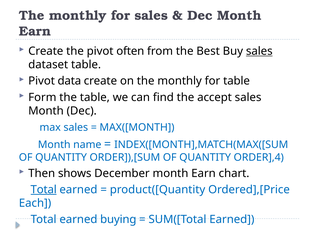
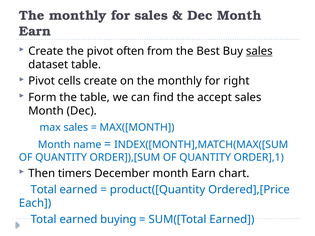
data: data -> cells
for table: table -> right
ORDER],4: ORDER],4 -> ORDER],1
shows: shows -> timers
Total at (44, 190) underline: present -> none
